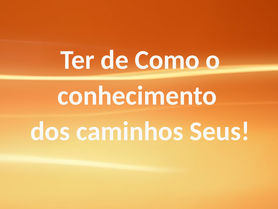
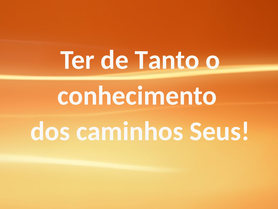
Como: Como -> Tanto
